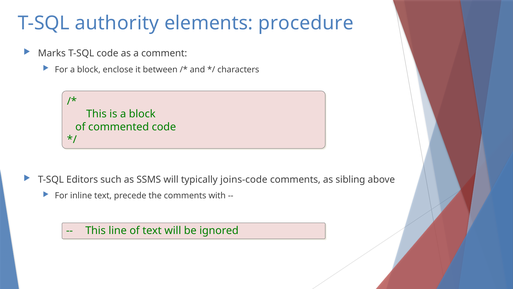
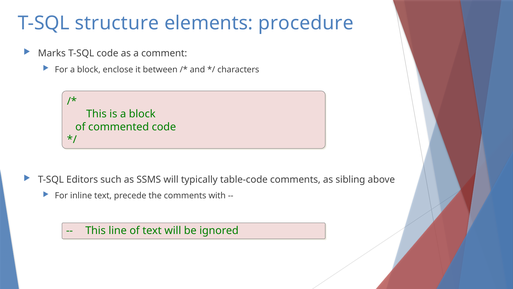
authority: authority -> structure
joins-code: joins-code -> table-code
